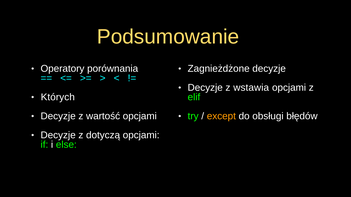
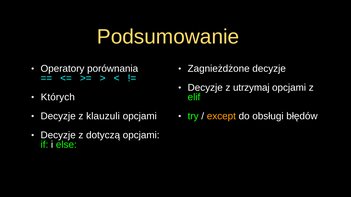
wstawia: wstawia -> utrzymaj
wartość: wartość -> klauzuli
